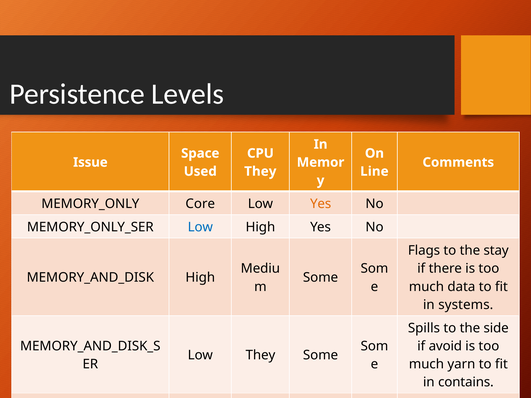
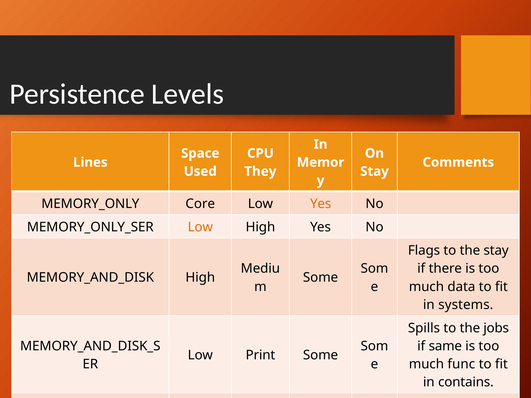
Issue: Issue -> Lines
Line at (374, 171): Line -> Stay
Low at (200, 227) colour: blue -> orange
side: side -> jobs
avoid: avoid -> same
Low They: They -> Print
yarn: yarn -> func
